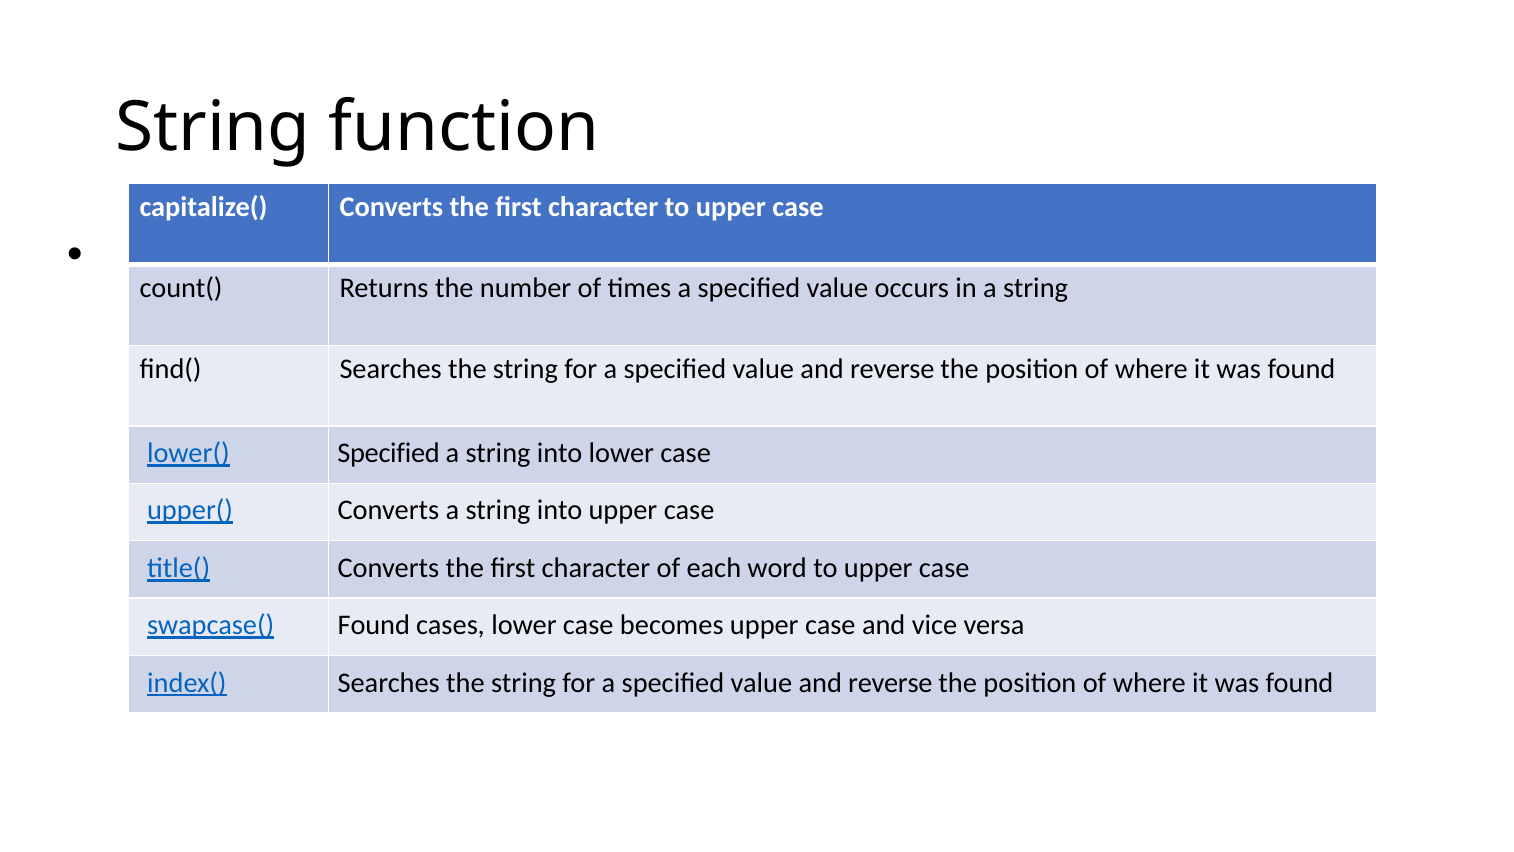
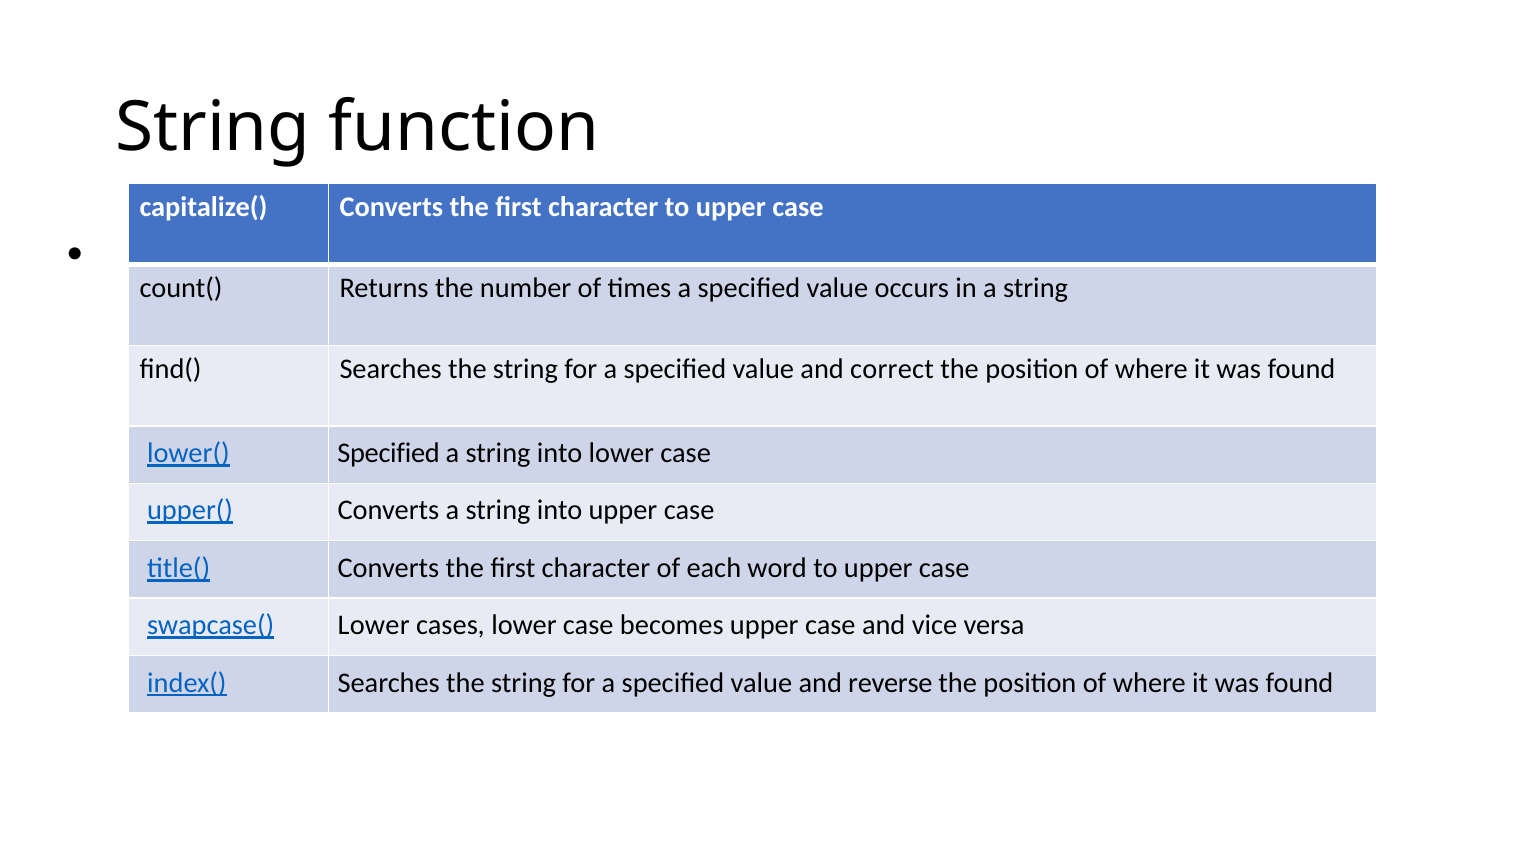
reverse at (892, 368): reverse -> correct
swapcase( Found: Found -> Lower
